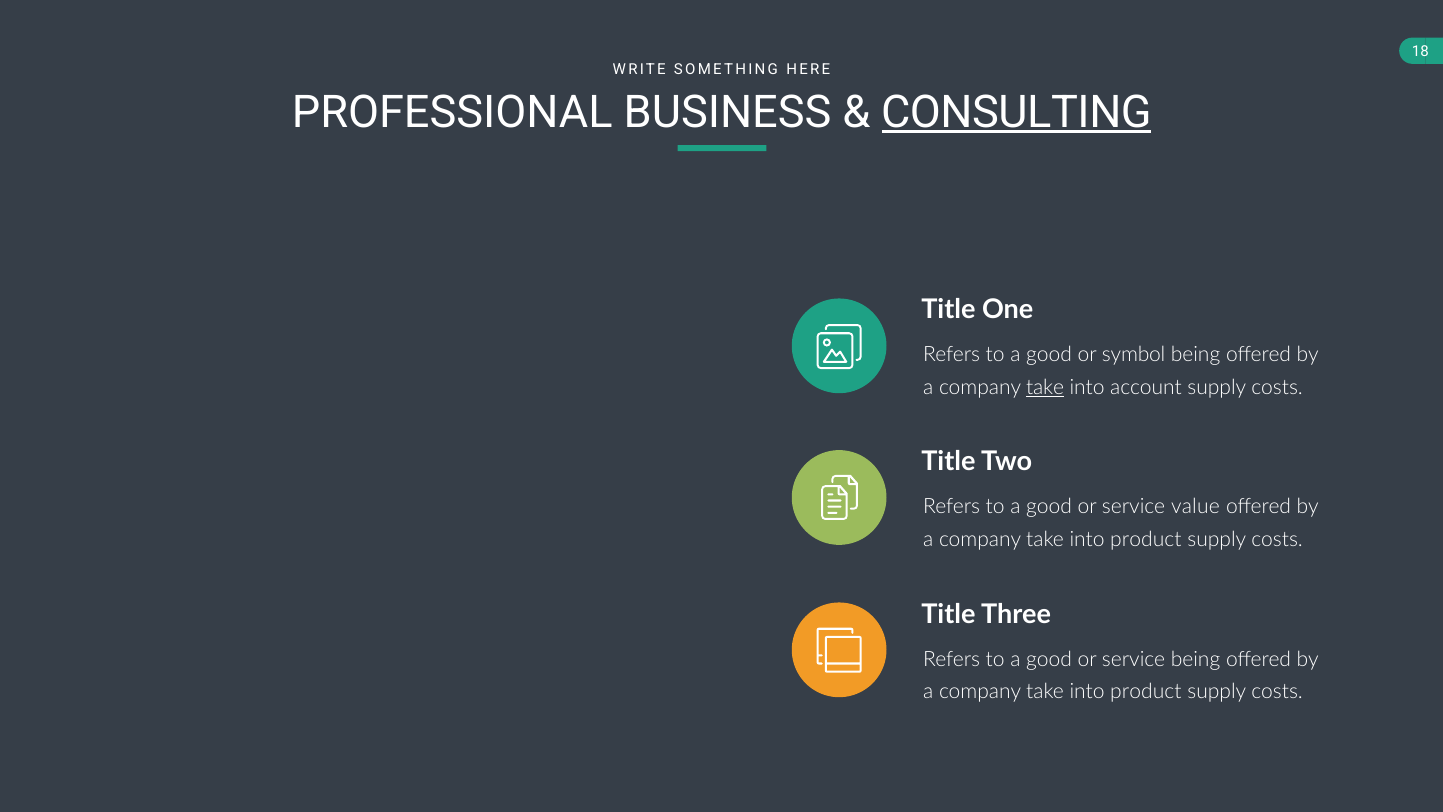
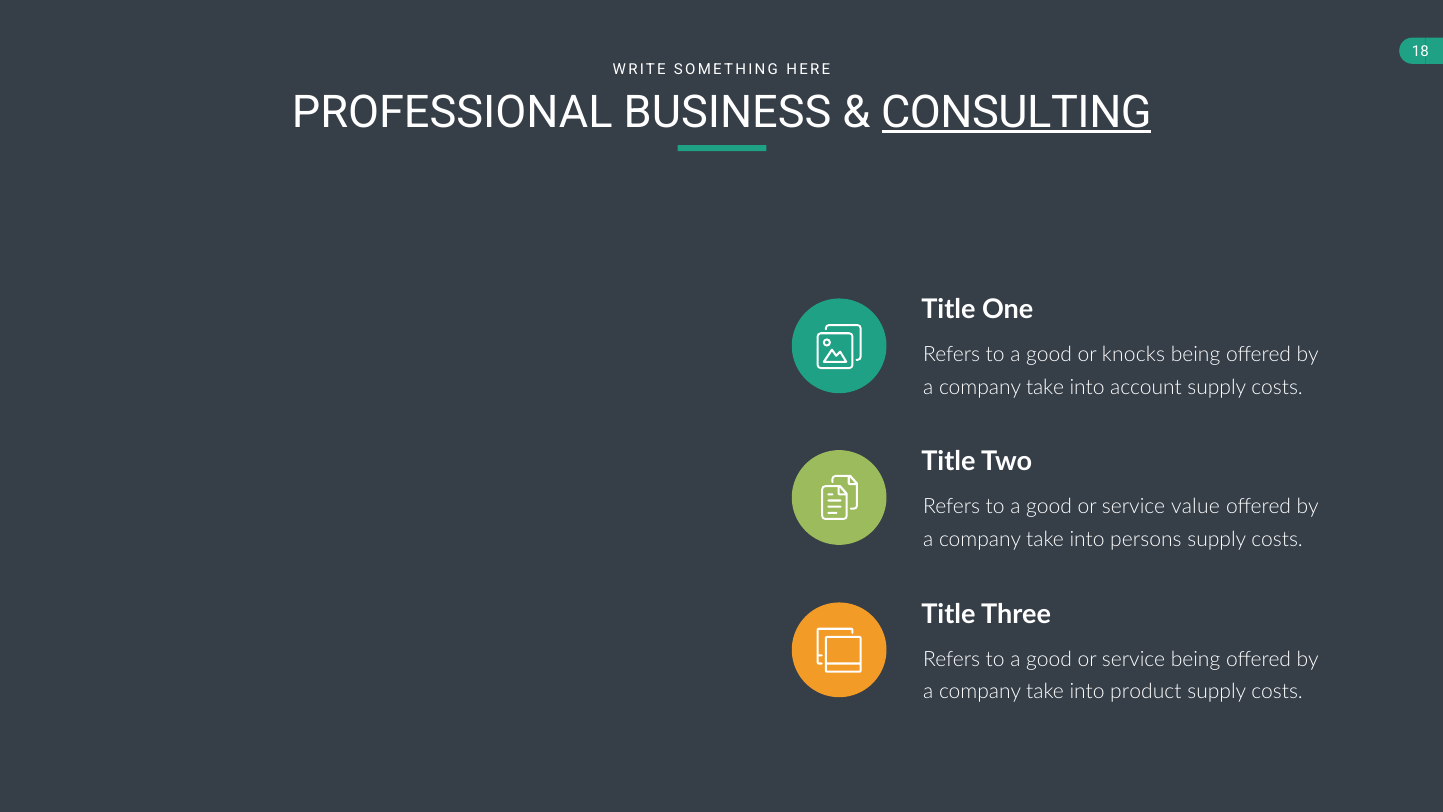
symbol: symbol -> knocks
take at (1045, 387) underline: present -> none
product at (1146, 539): product -> persons
